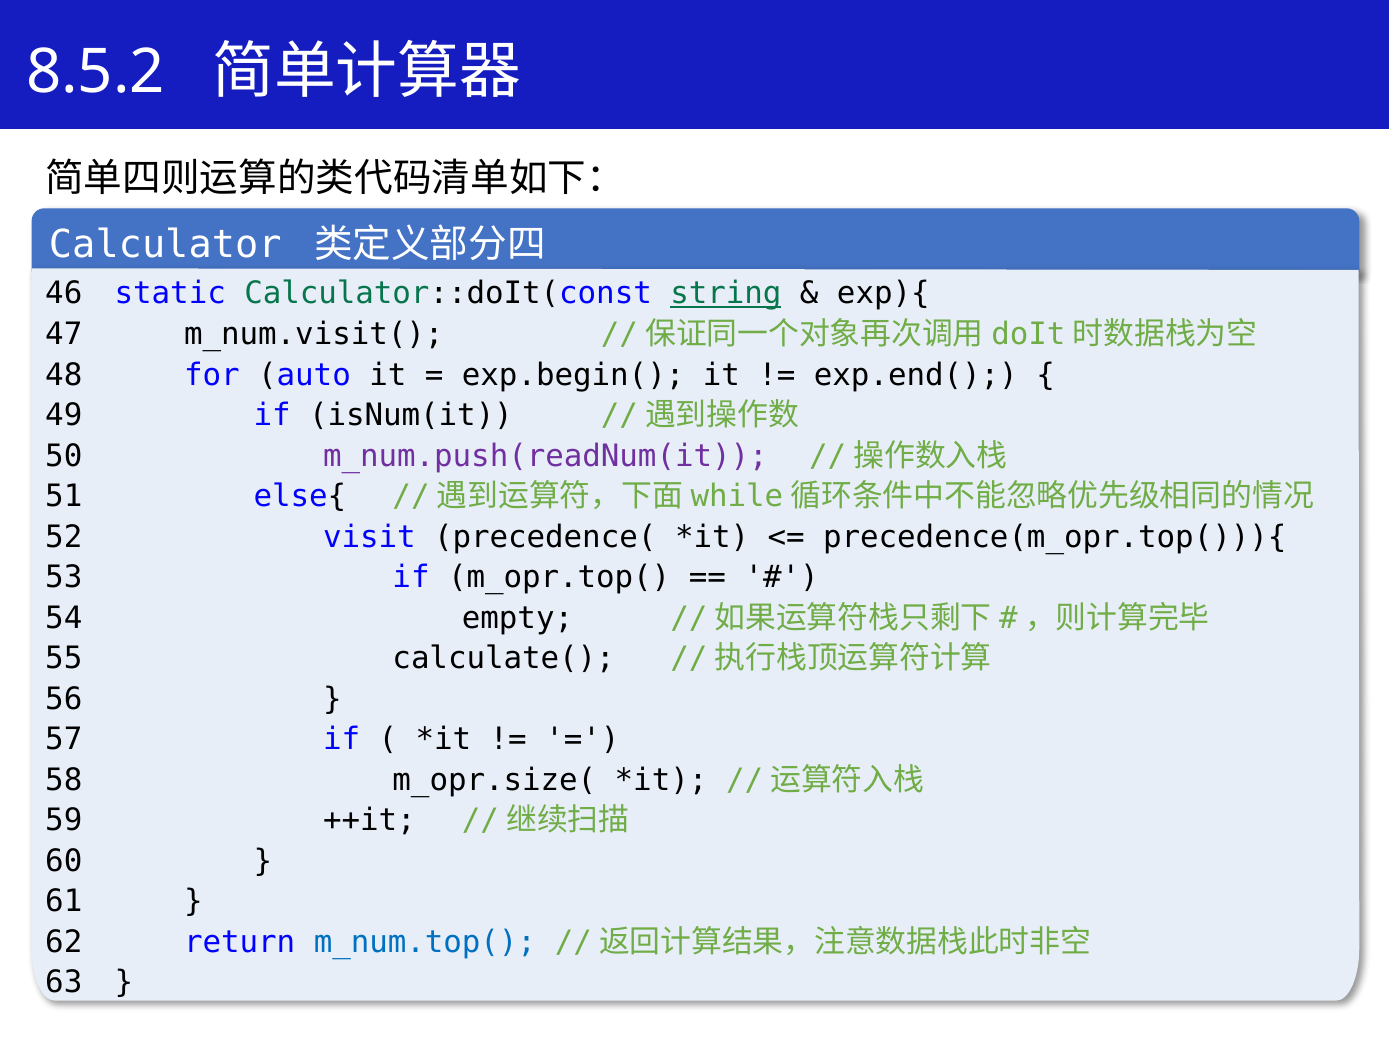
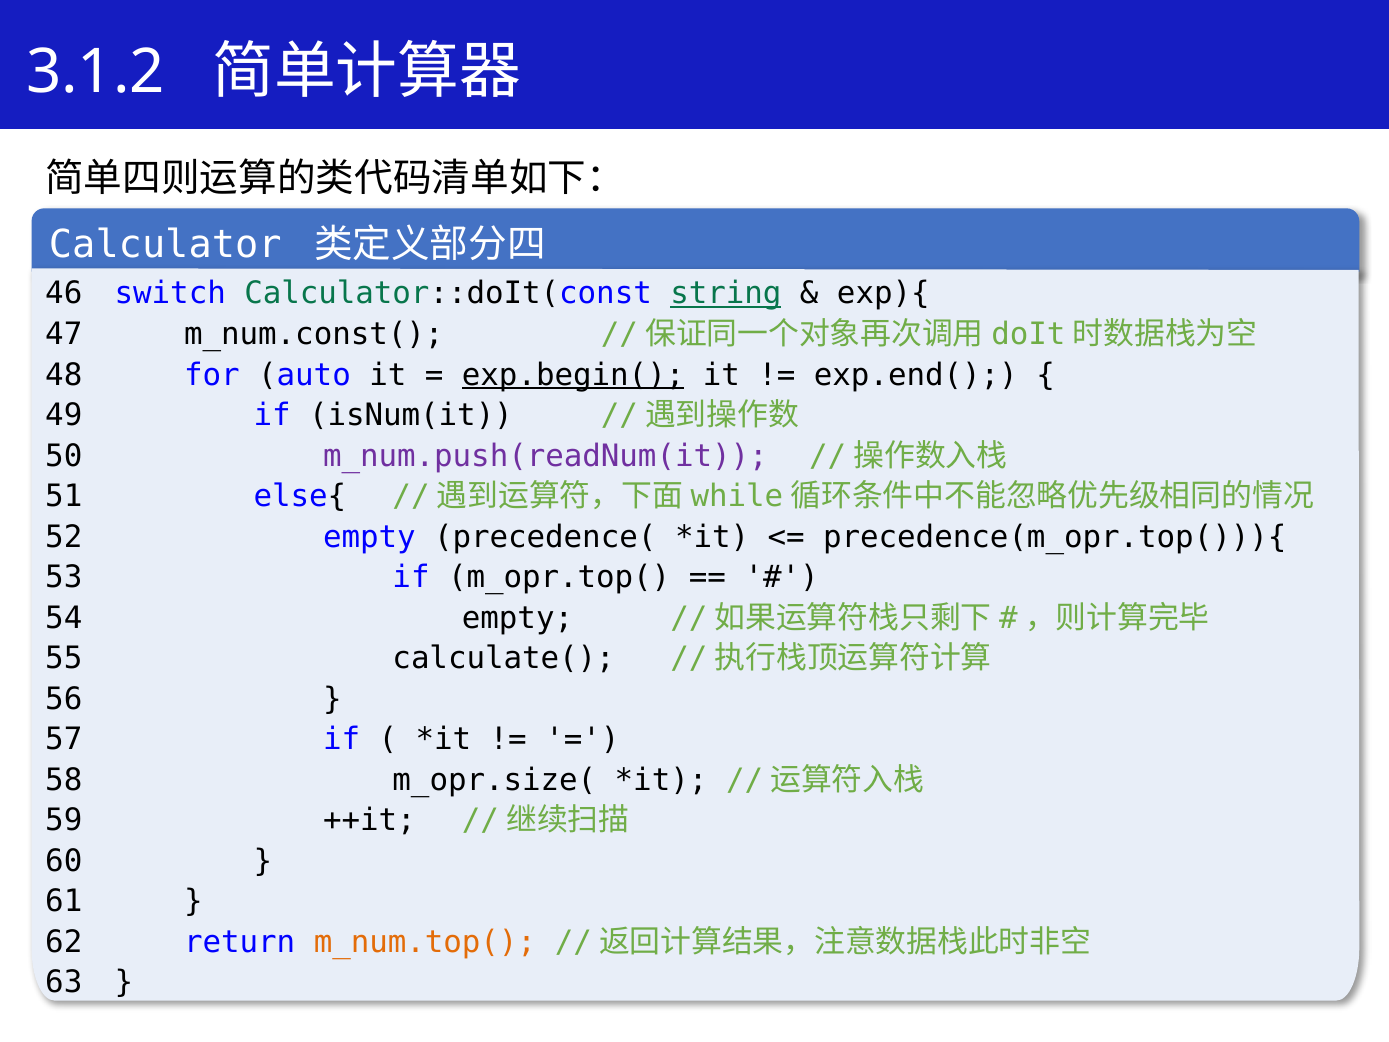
8.5.2: 8.5.2 -> 3.1.2
static: static -> switch
m_num.visit(: m_num.visit( -> m_num.const(
exp.begin( underline: none -> present
52 visit: visit -> empty
m_num.top( colour: blue -> orange
